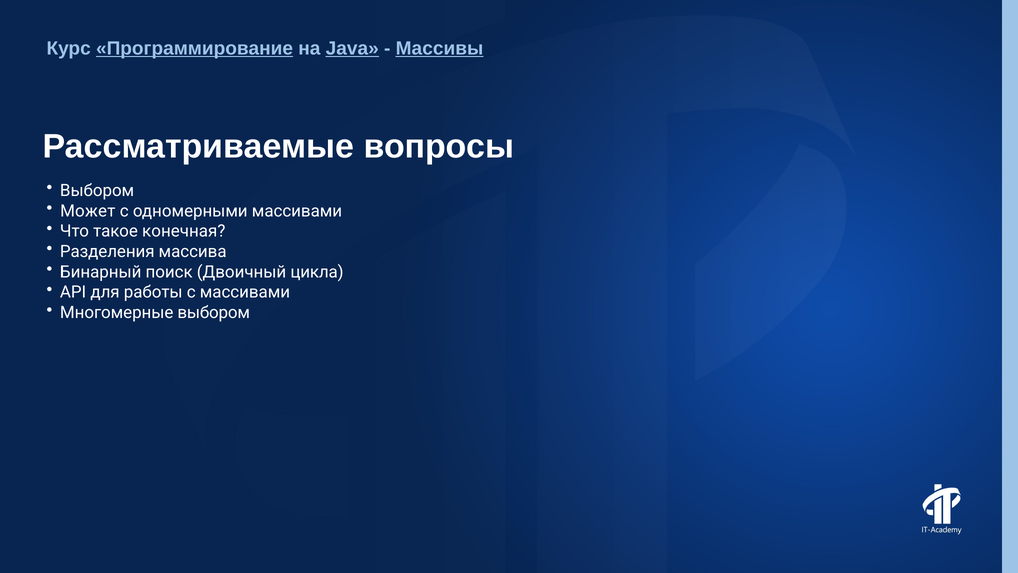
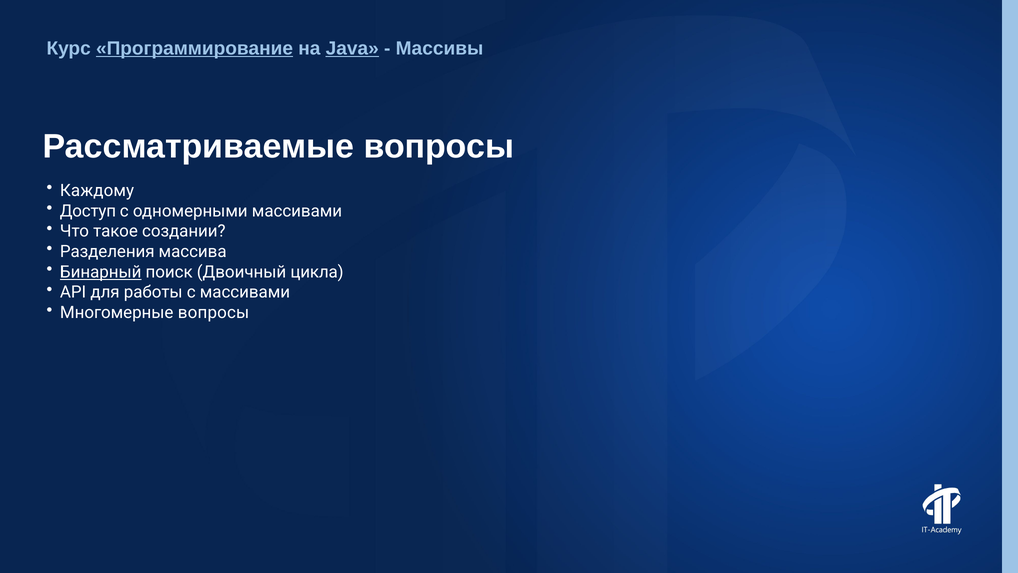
Массивы underline: present -> none
Выбором at (97, 190): Выбором -> Каждому
Может: Может -> Доступ
конечная: конечная -> создании
Бинарный underline: none -> present
Многомерные выбором: выбором -> вопросы
